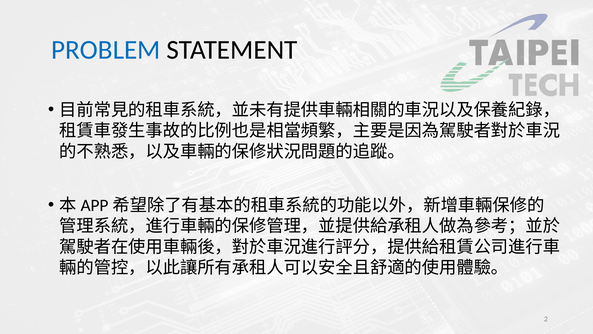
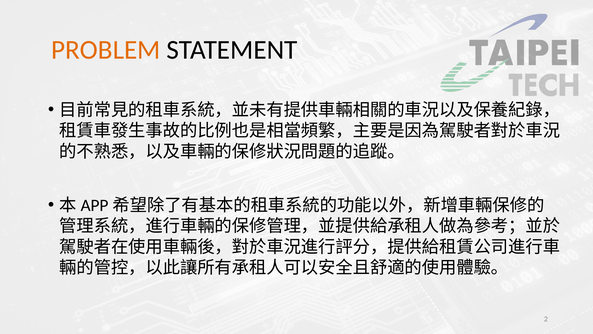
PROBLEM colour: blue -> orange
